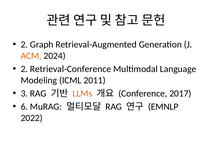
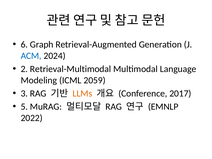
2 at (24, 44): 2 -> 6
ACM colour: orange -> blue
Retrieval-Conference: Retrieval-Conference -> Retrieval-Multimodal
2011: 2011 -> 2059
6: 6 -> 5
